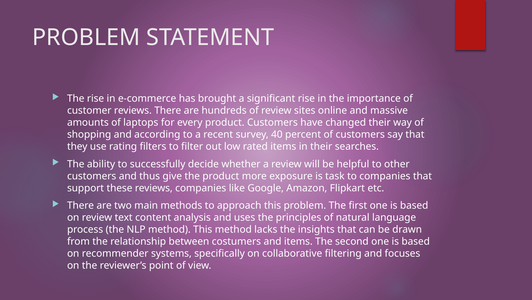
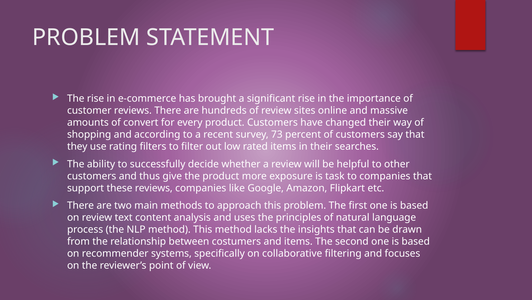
laptops: laptops -> convert
40: 40 -> 73
